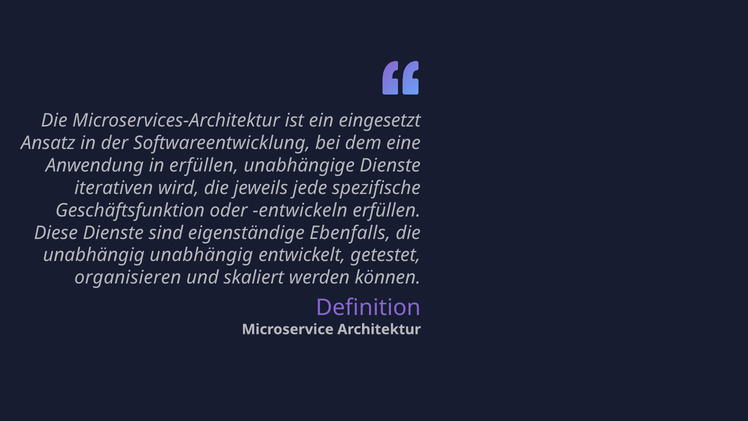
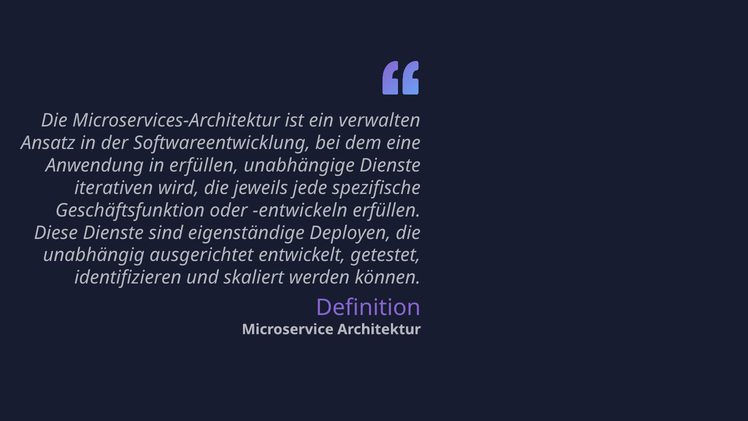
eingesetzt: eingesetzt -> verwalten
Ebenfalls: Ebenfalls -> Deployen
unabhängig unabhängig: unabhängig -> ausgerichtet
organisieren: organisieren -> identifizieren
